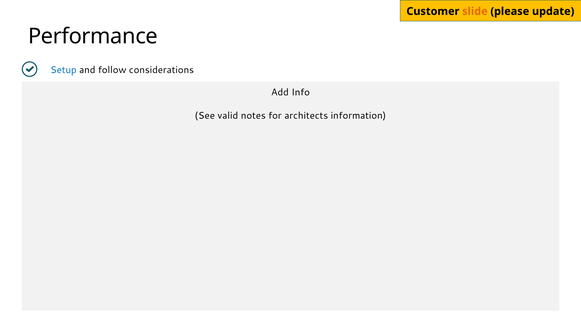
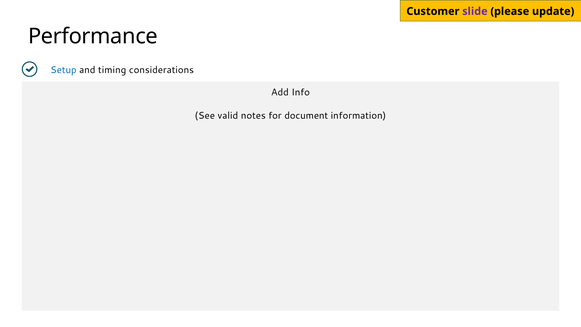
slide colour: orange -> purple
follow: follow -> timing
architects: architects -> document
